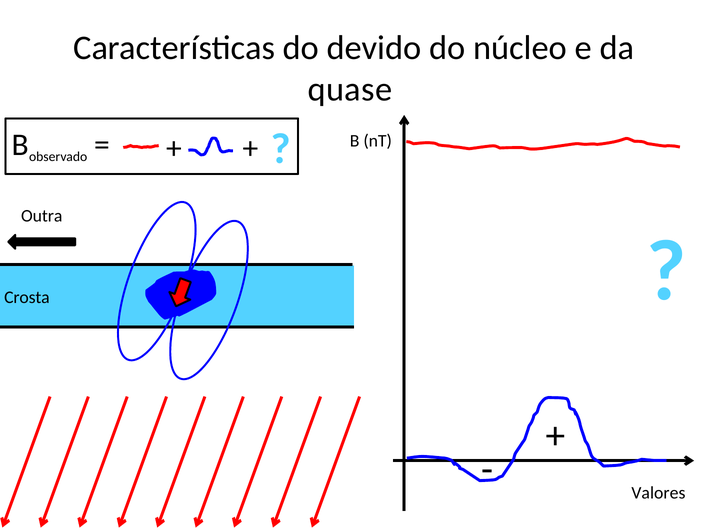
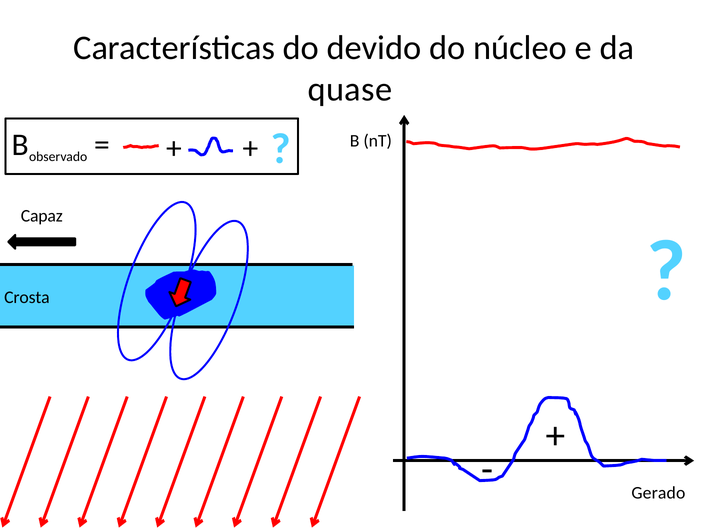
Outra: Outra -> Capaz
Valores: Valores -> Gerado
